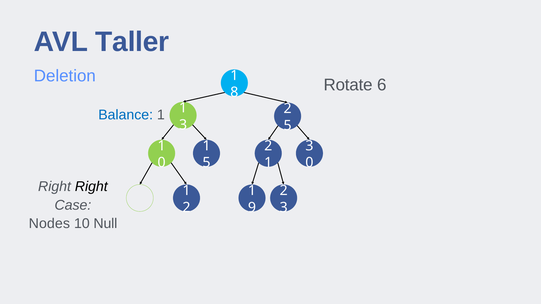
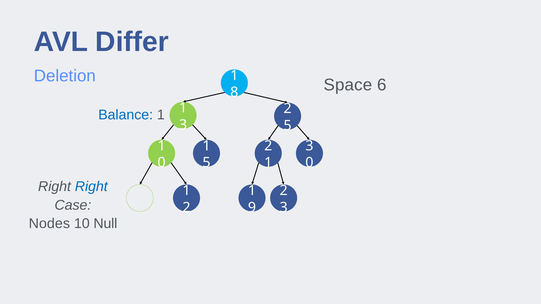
Taller: Taller -> Differ
Rotate: Rotate -> Space
Right at (91, 187) colour: black -> blue
